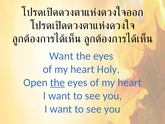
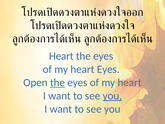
Want at (61, 56): Want -> Heart
heart Holy: Holy -> Eyes
you at (112, 96) underline: none -> present
